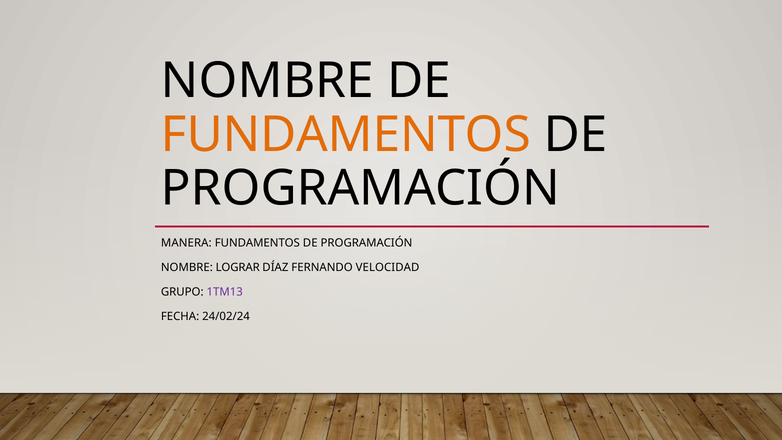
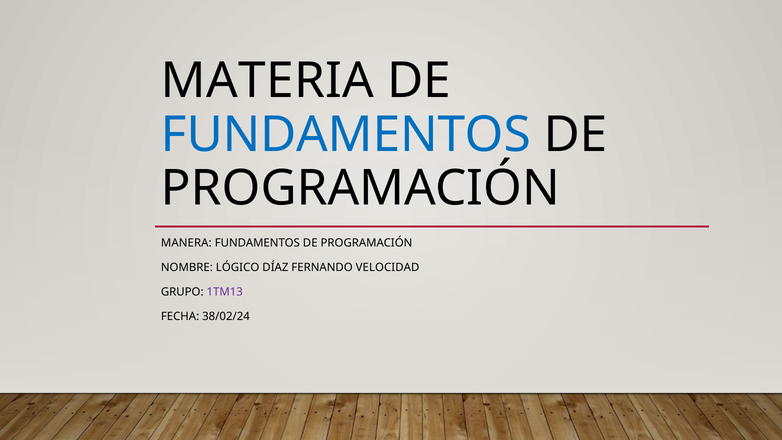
NOMBRE at (268, 81): NOMBRE -> MATERIA
FUNDAMENTOS at (346, 135) colour: orange -> blue
LOGRAR: LOGRAR -> LÓGICO
24/02/24: 24/02/24 -> 38/02/24
